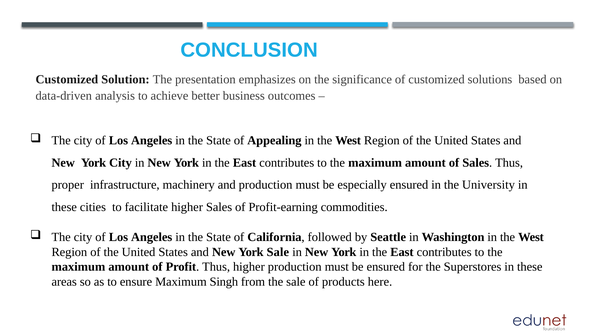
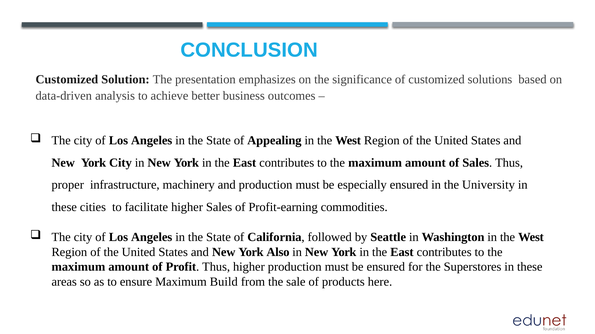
York Sale: Sale -> Also
Singh: Singh -> Build
